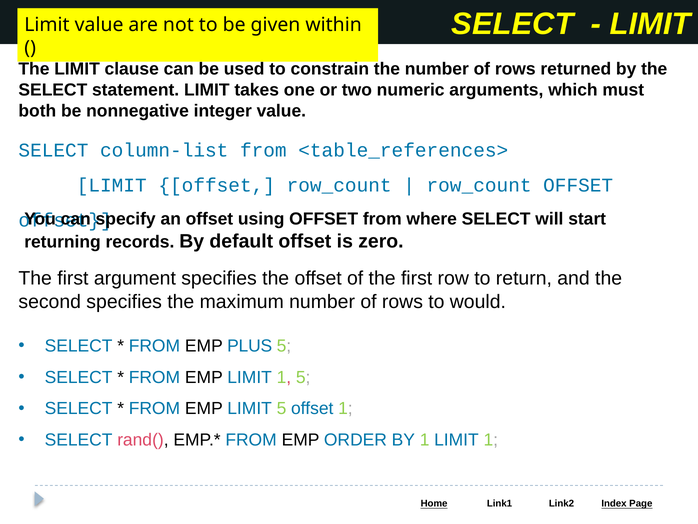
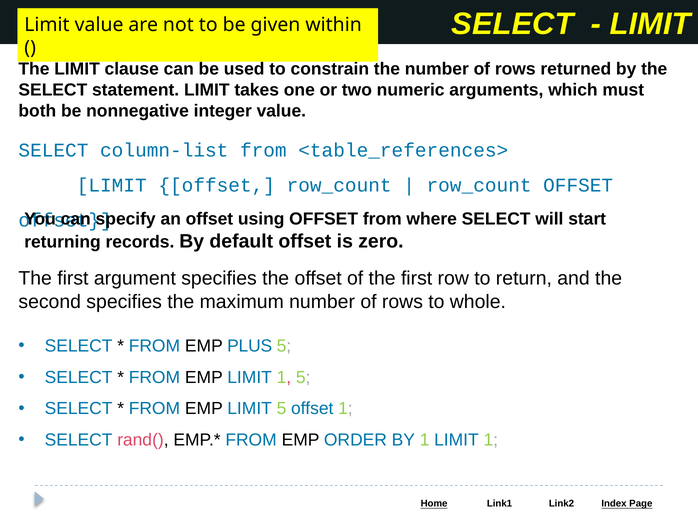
would: would -> whole
